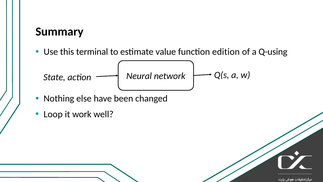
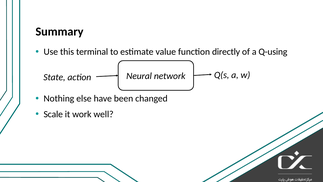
edition: edition -> directly
Loop: Loop -> Scale
